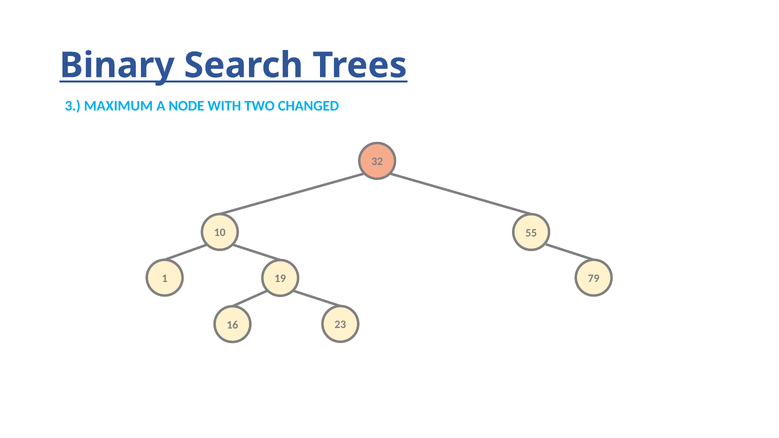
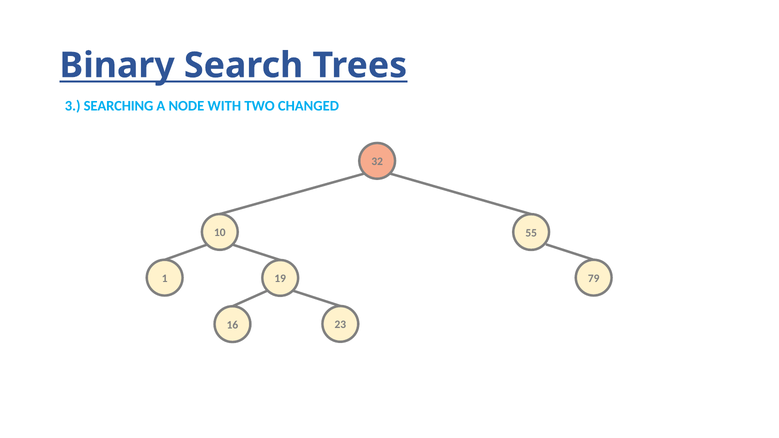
MAXIMUM: MAXIMUM -> SEARCHING
